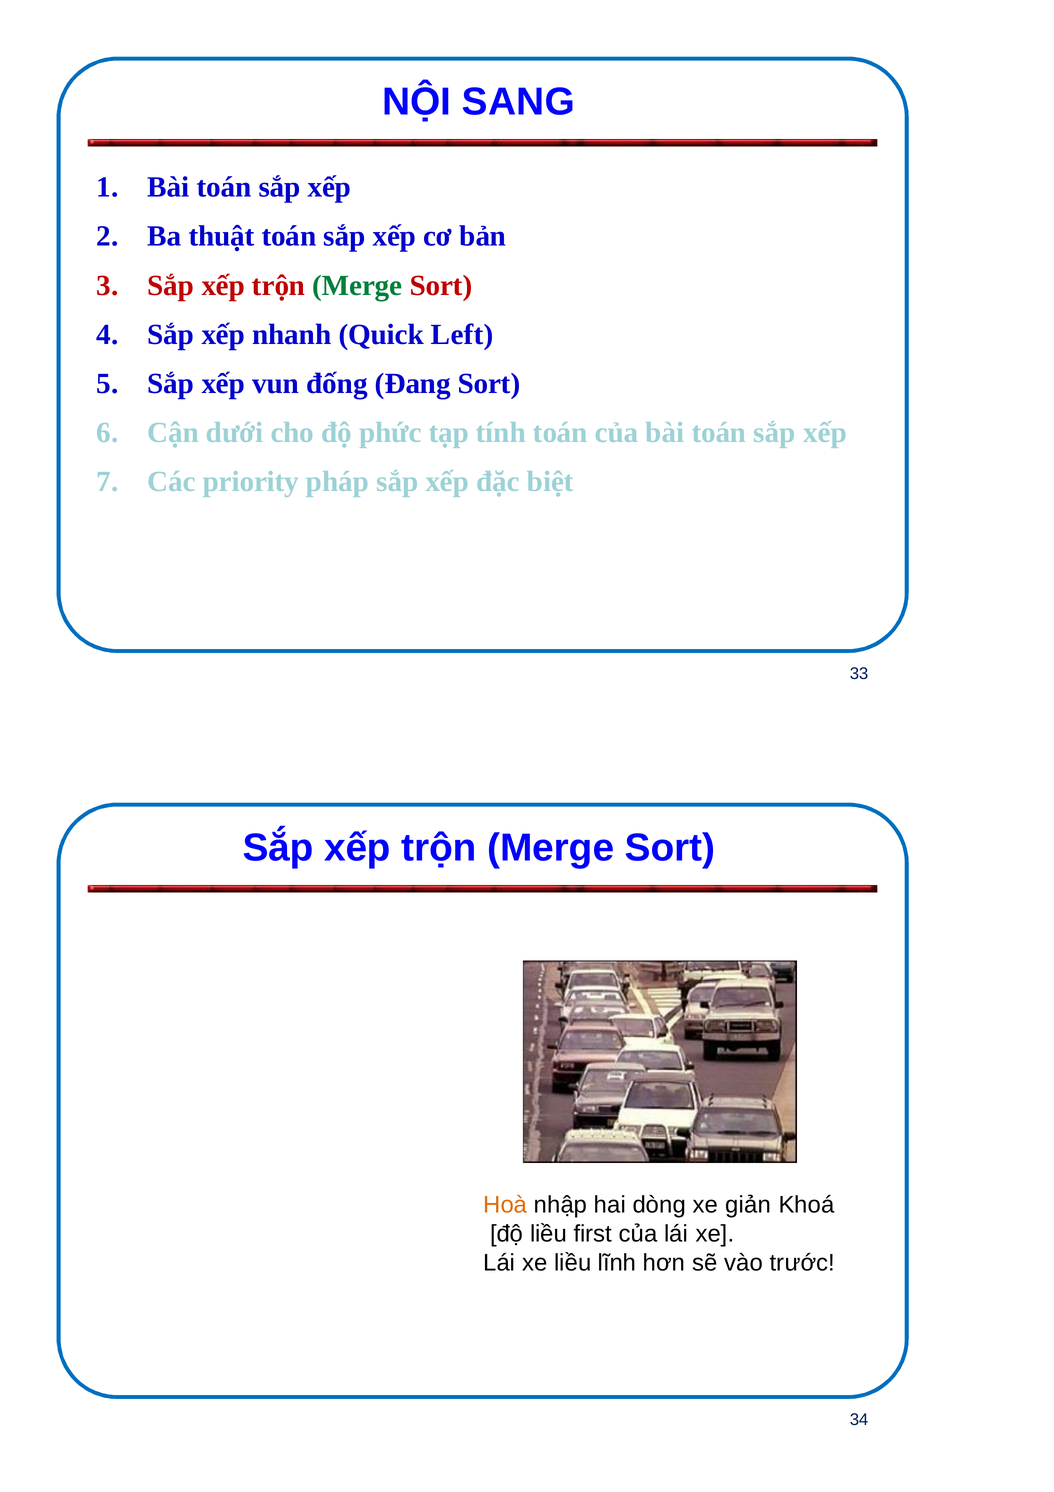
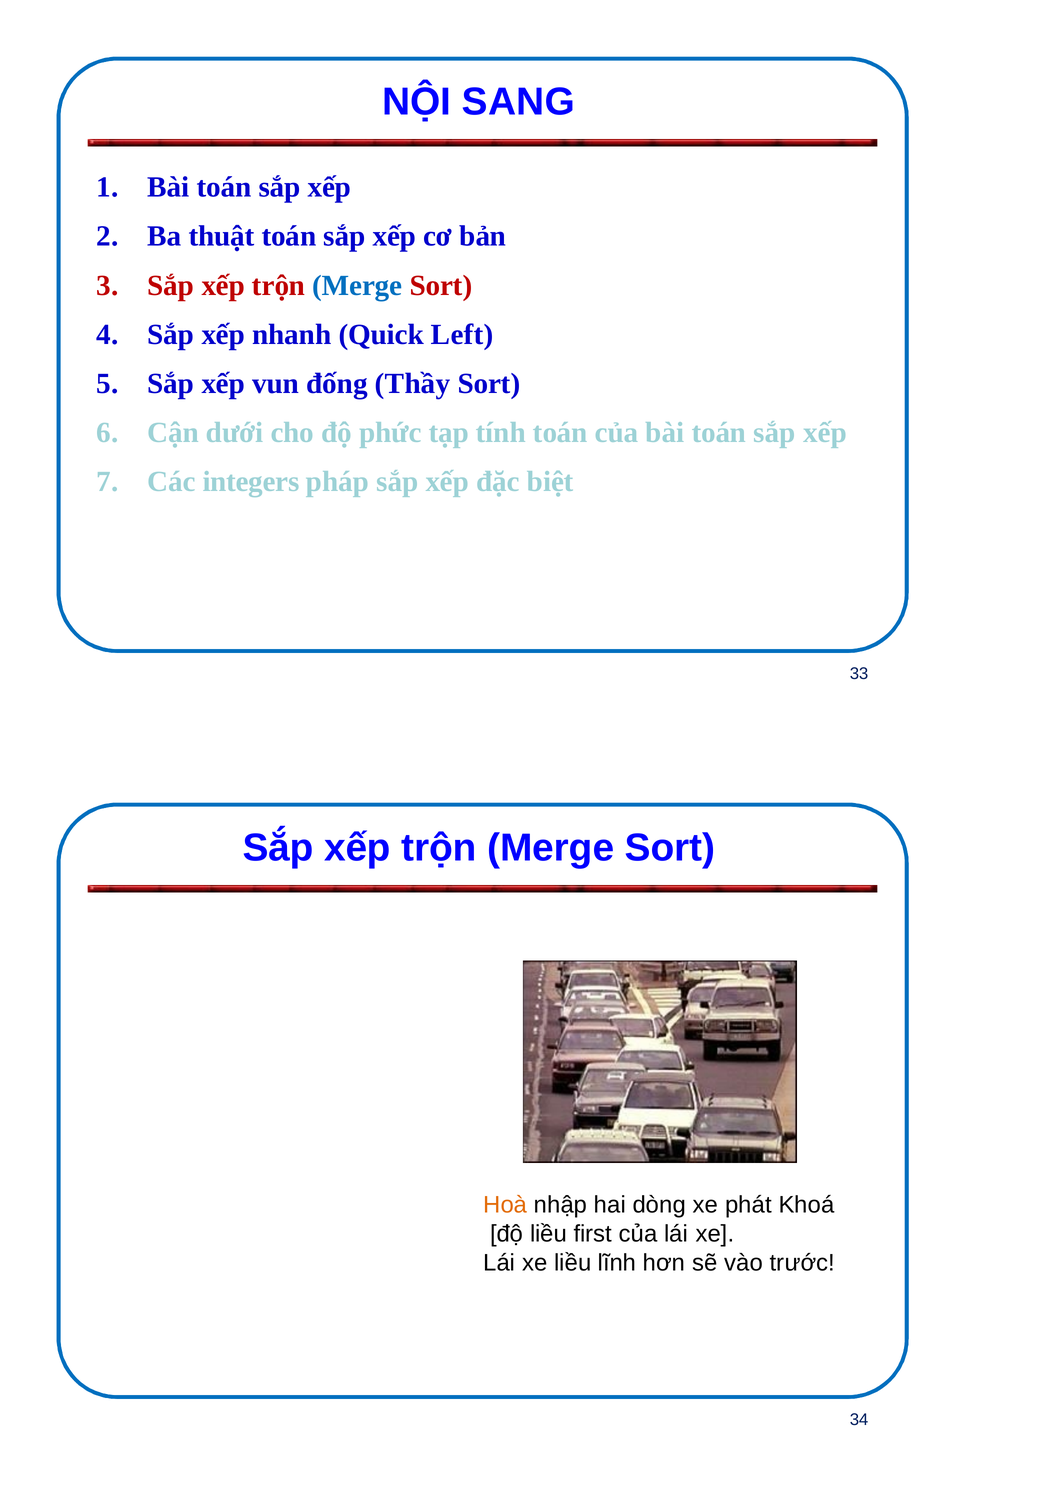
Merge at (357, 285) colour: green -> blue
Đang: Đang -> Thầy
priority: priority -> integers
giản: giản -> phát
